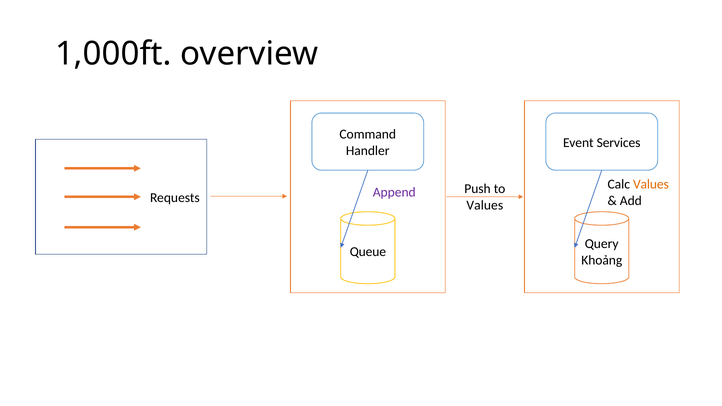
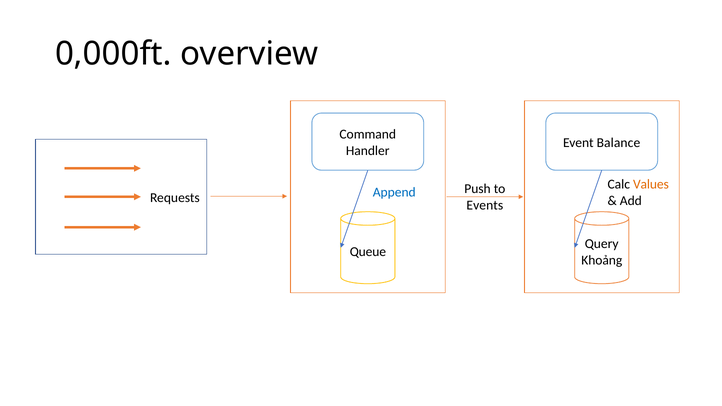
1,000ft: 1,000ft -> 0,000ft
Services: Services -> Balance
Append colour: purple -> blue
Values at (485, 205): Values -> Events
